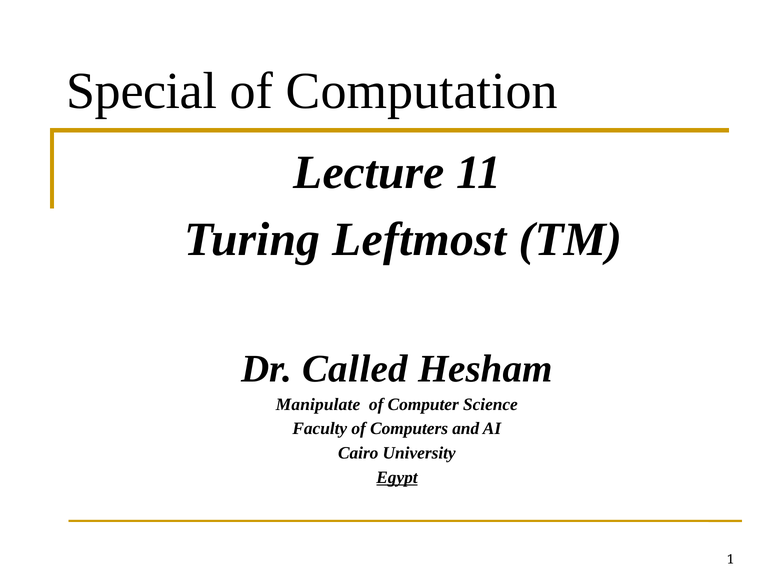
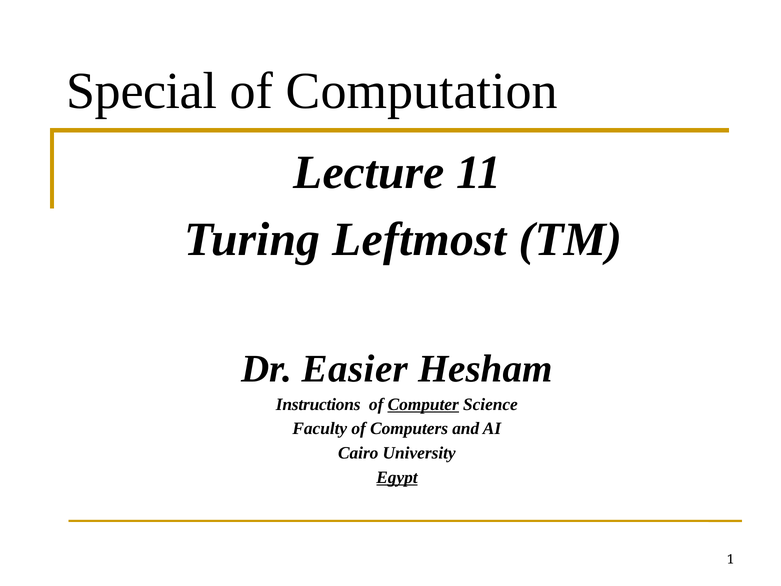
Called: Called -> Easier
Manipulate: Manipulate -> Instructions
Computer underline: none -> present
